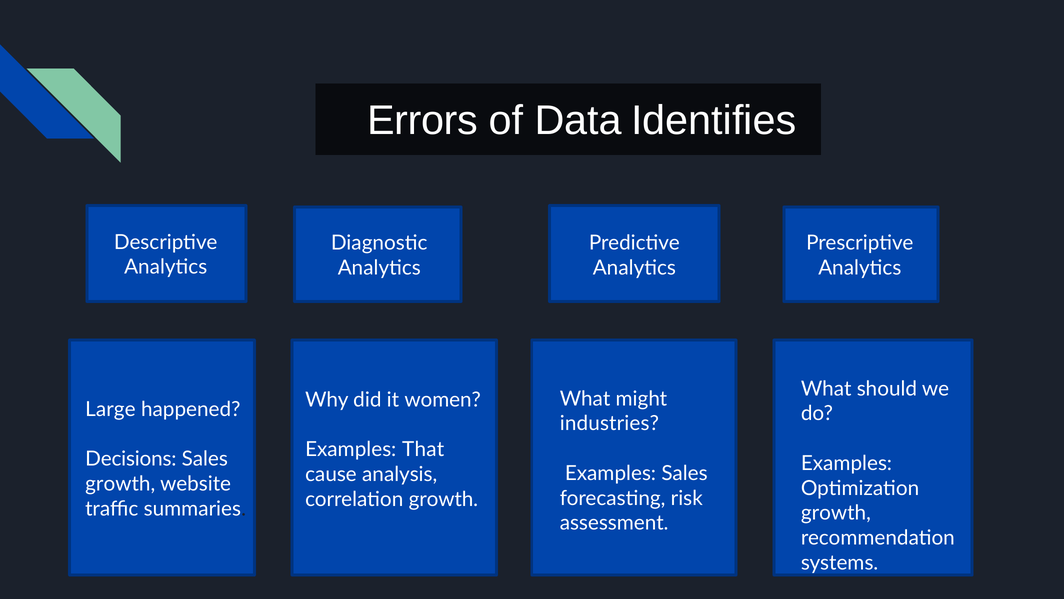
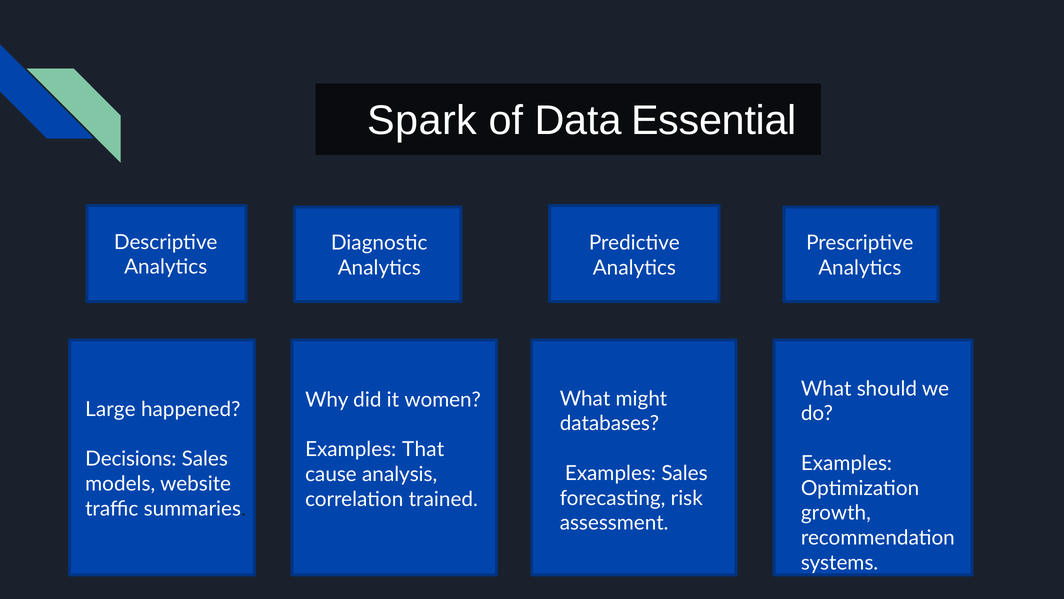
Errors: Errors -> Spark
Identifies: Identifies -> Essential
industries: industries -> databases
growth at (120, 484): growth -> models
correlation growth: growth -> trained
